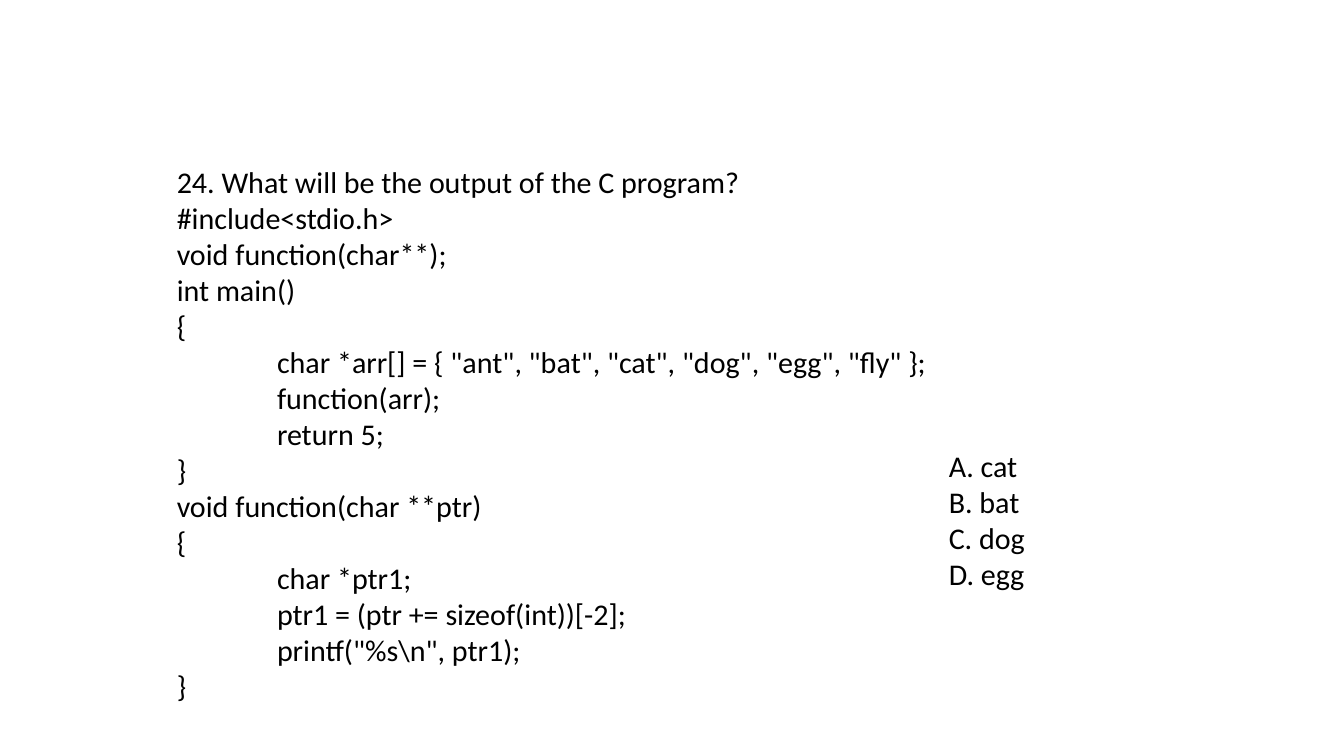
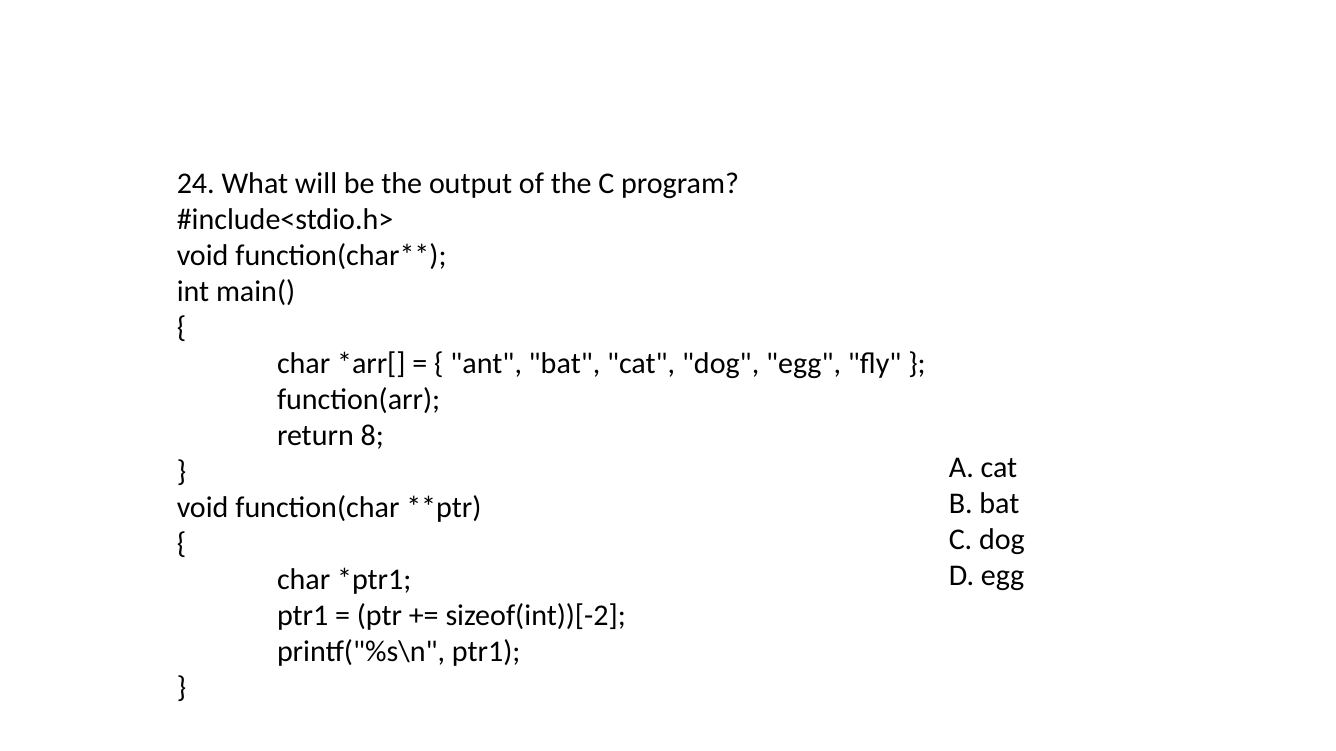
5: 5 -> 8
